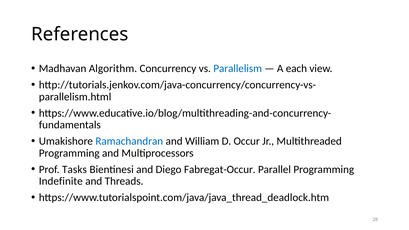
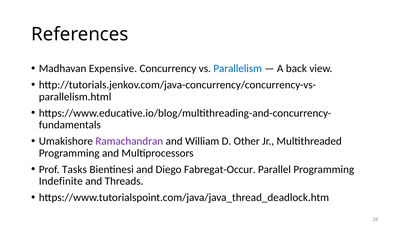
Algorithm: Algorithm -> Expensive
each: each -> back
Ramachandran colour: blue -> purple
Occur: Occur -> Other
